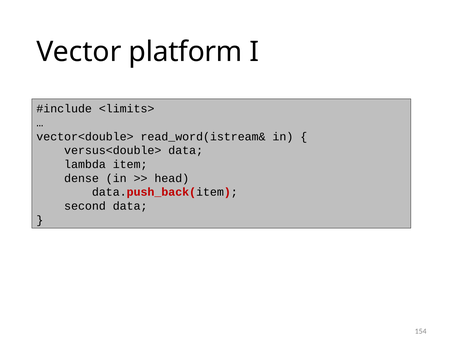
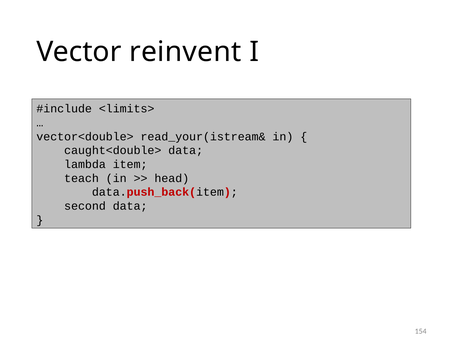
platform: platform -> reinvent
read_word(istream&: read_word(istream& -> read_your(istream&
versus<double>: versus<double> -> caught<double>
dense: dense -> teach
